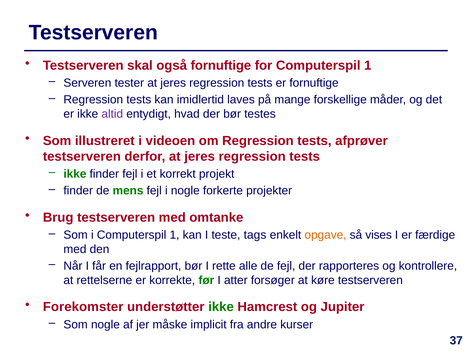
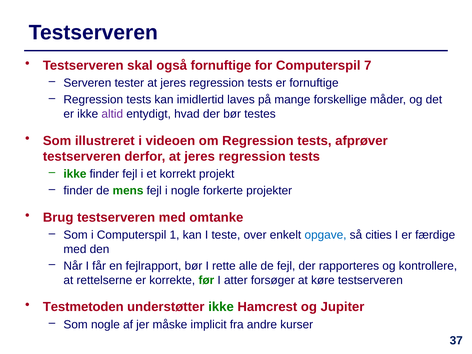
for Computerspil 1: 1 -> 7
tags: tags -> over
opgave colour: orange -> blue
vises: vises -> cities
Forekomster: Forekomster -> Testmetoden
